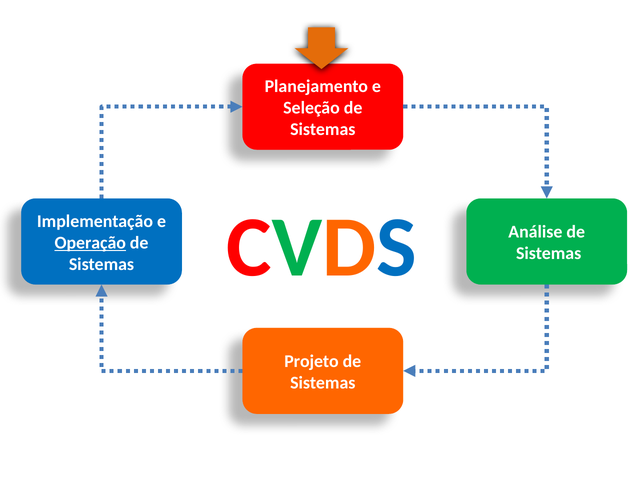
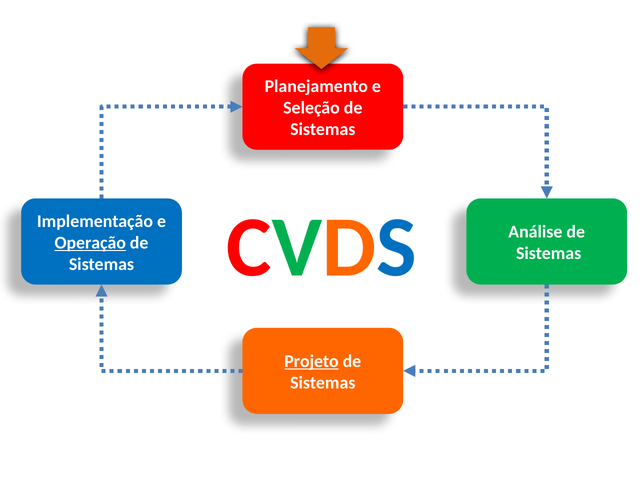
Projeto underline: none -> present
